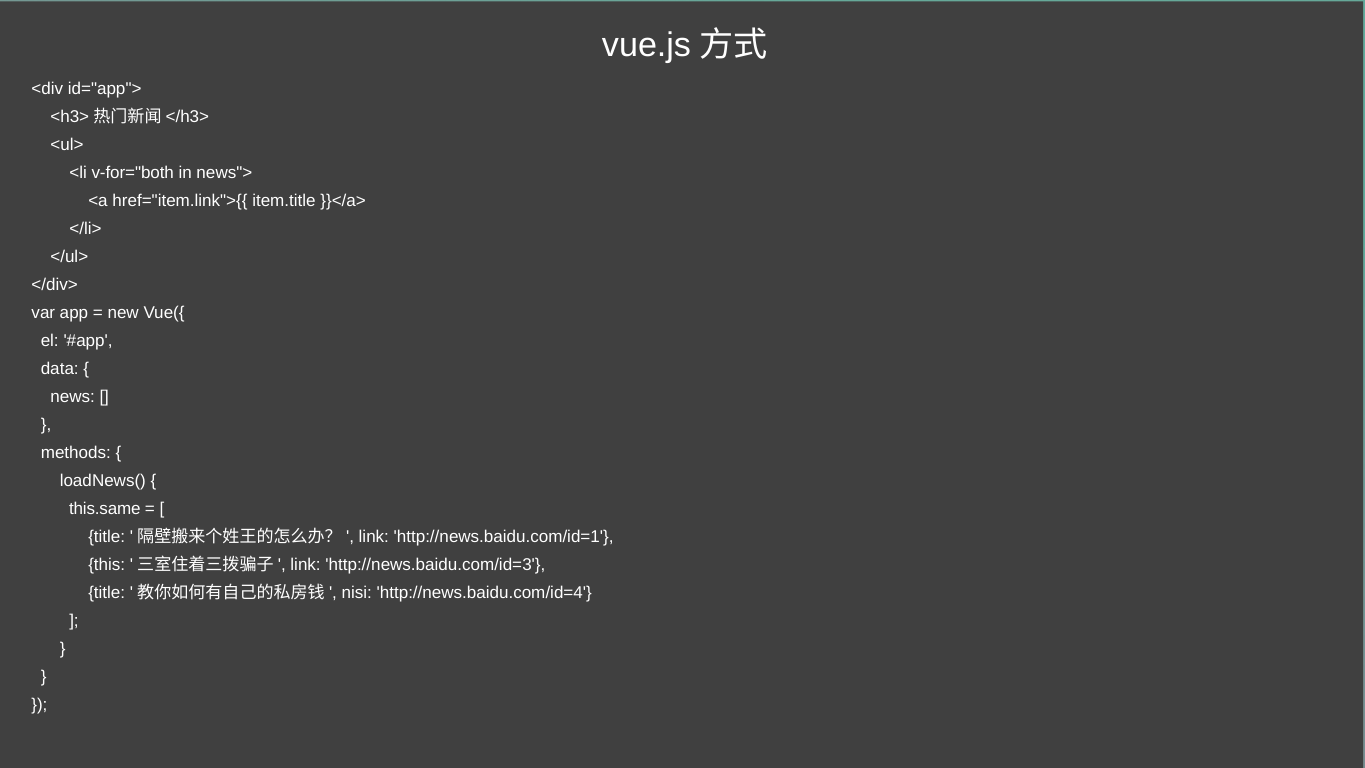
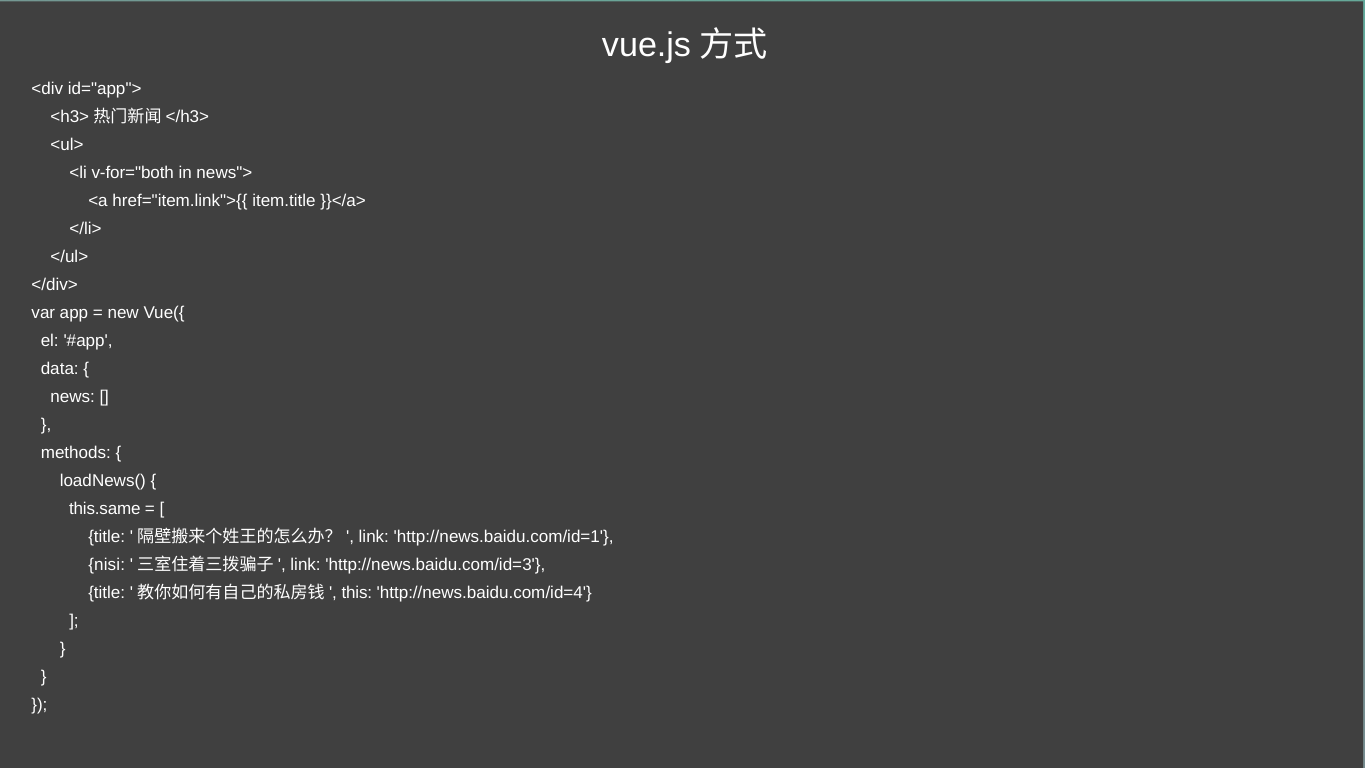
this: this -> nisi
nisi: nisi -> this
